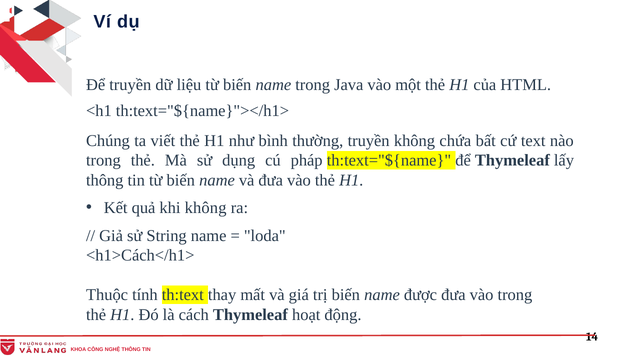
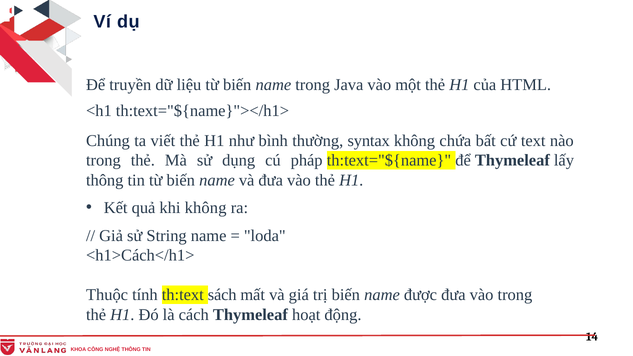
thường truyền: truyền -> syntax
thay: thay -> sách
